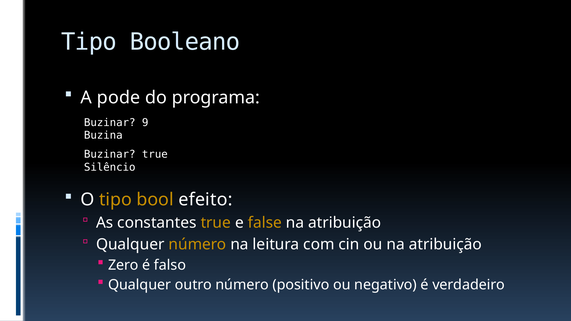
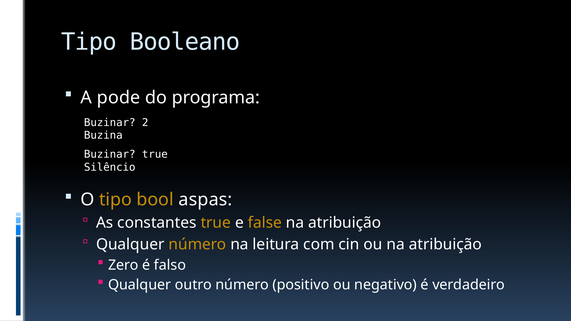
9: 9 -> 2
efeito: efeito -> aspas
